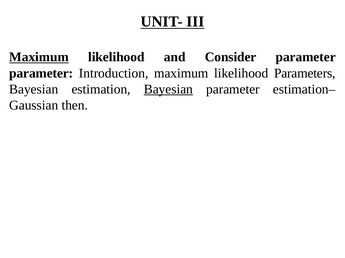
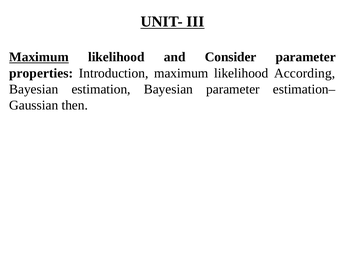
parameter at (41, 73): parameter -> properties
Parameters: Parameters -> According
Bayesian at (168, 89) underline: present -> none
